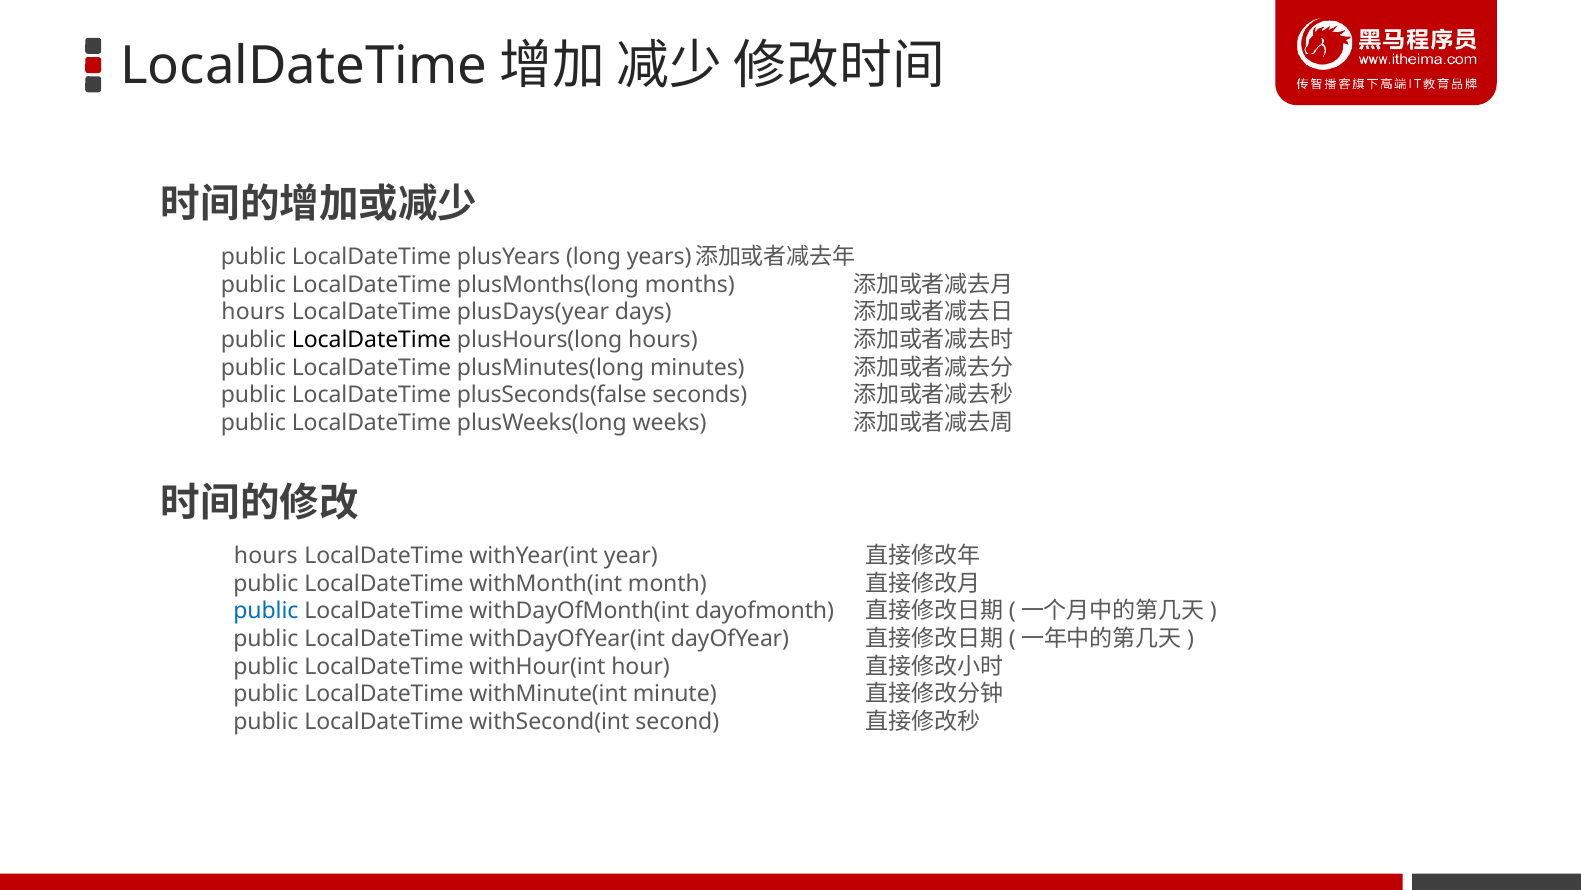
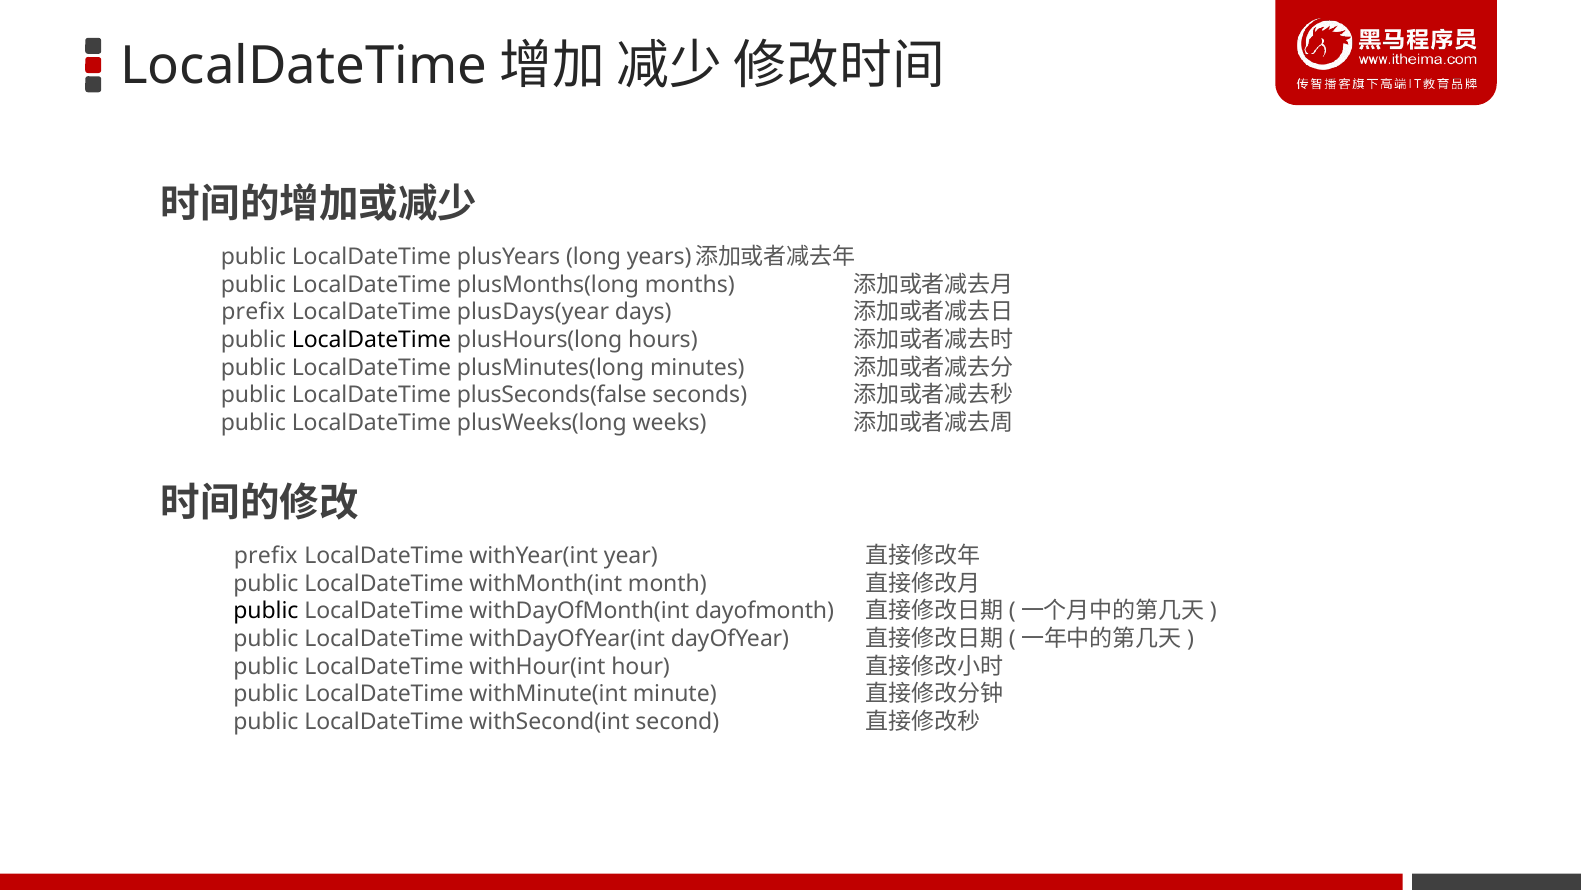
hours at (253, 312): hours -> prefix
hours at (266, 556): hours -> prefix
public at (266, 611) colour: blue -> black
